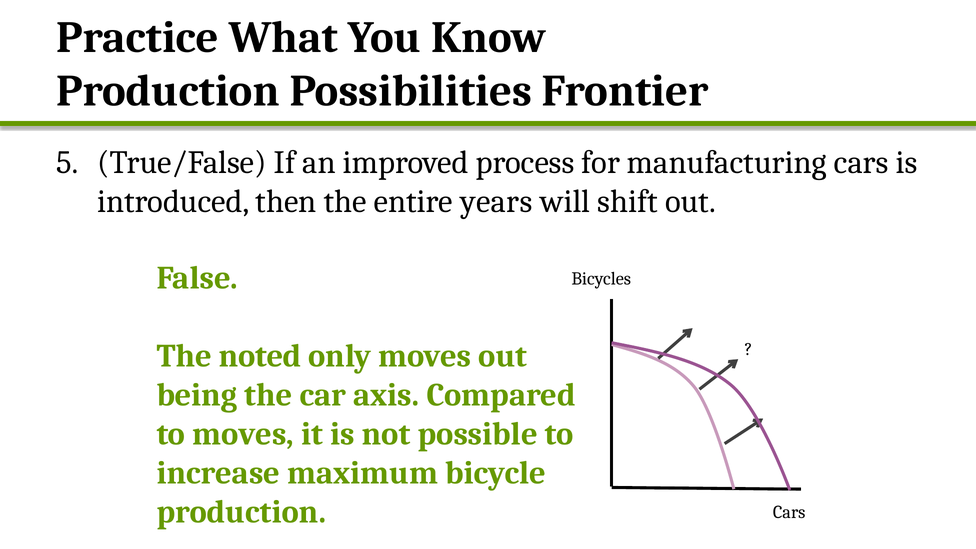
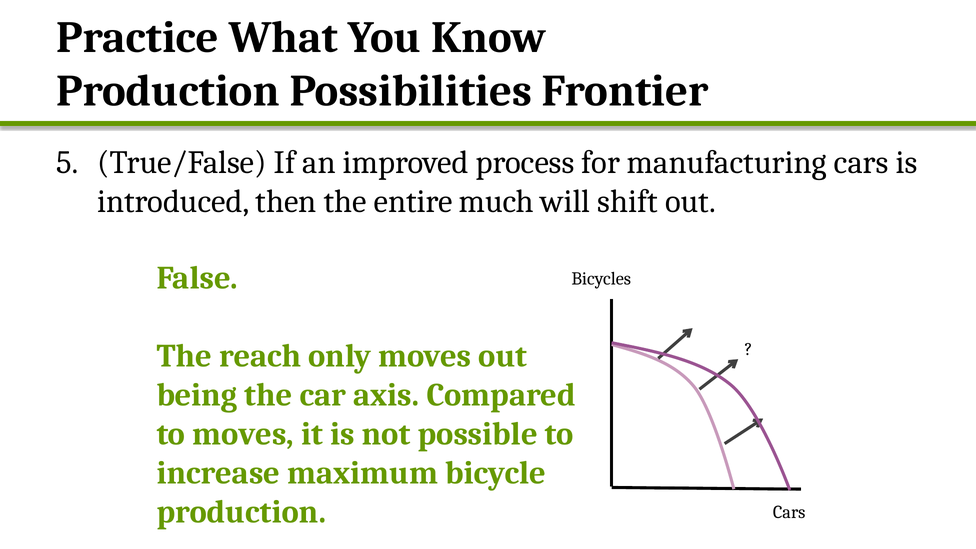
years: years -> much
noted: noted -> reach
